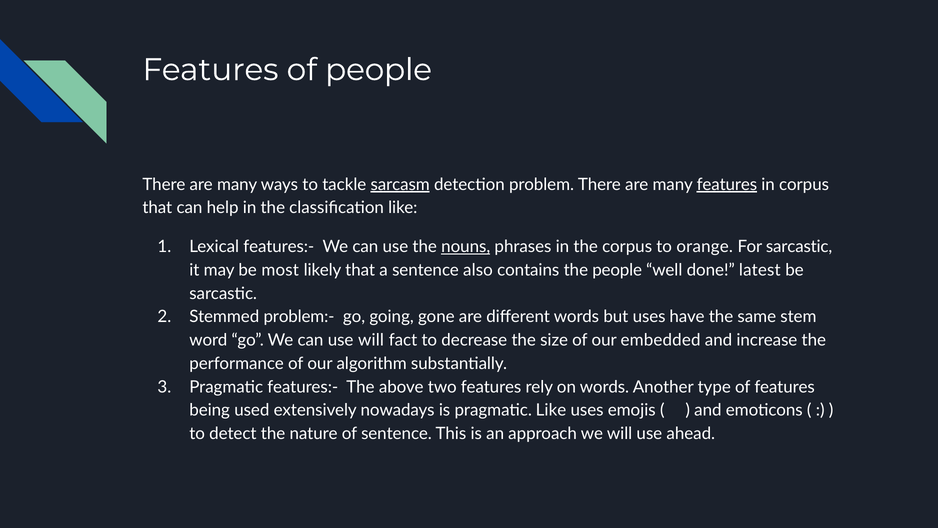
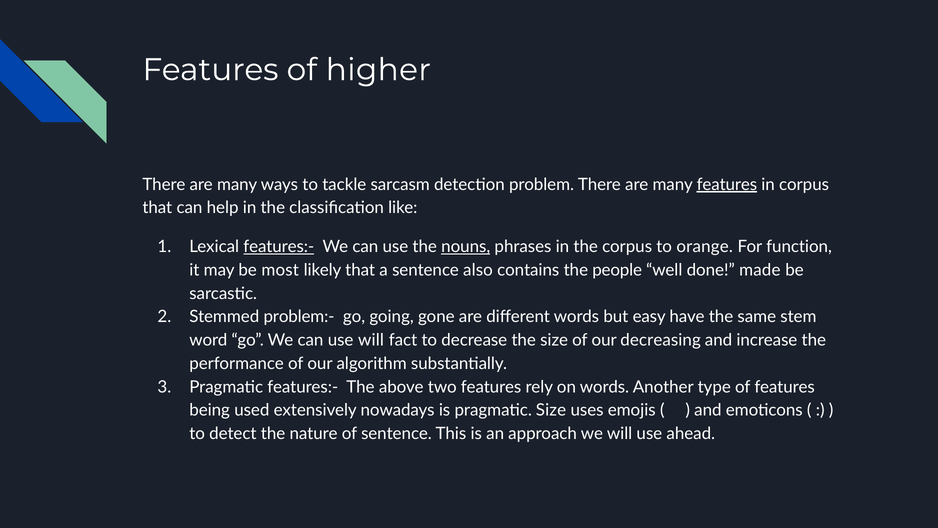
of people: people -> higher
sarcasm underline: present -> none
features:- at (279, 247) underline: none -> present
For sarcastic: sarcastic -> function
latest: latest -> made
but uses: uses -> easy
embedded: embedded -> decreasing
pragmatic Like: Like -> Size
